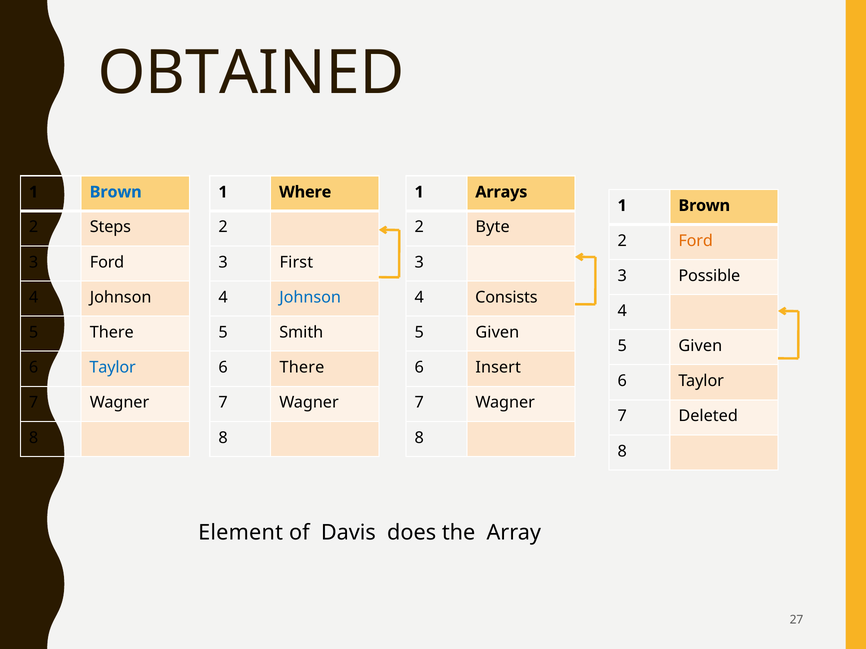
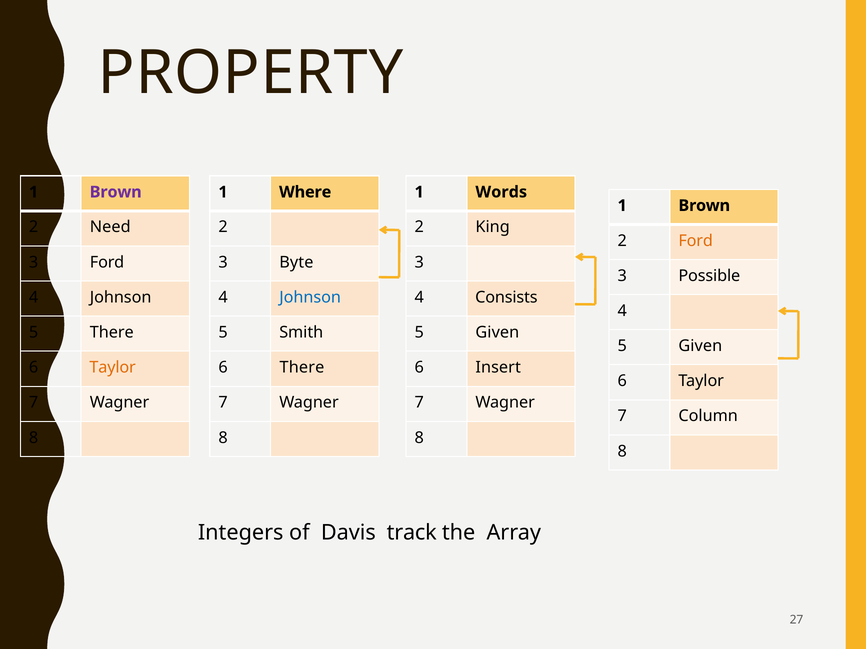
OBTAINED: OBTAINED -> PROPERTY
Brown at (116, 192) colour: blue -> purple
Arrays: Arrays -> Words
Steps: Steps -> Need
Byte: Byte -> King
First: First -> Byte
Taylor at (113, 368) colour: blue -> orange
Deleted: Deleted -> Column
Element: Element -> Integers
does: does -> track
